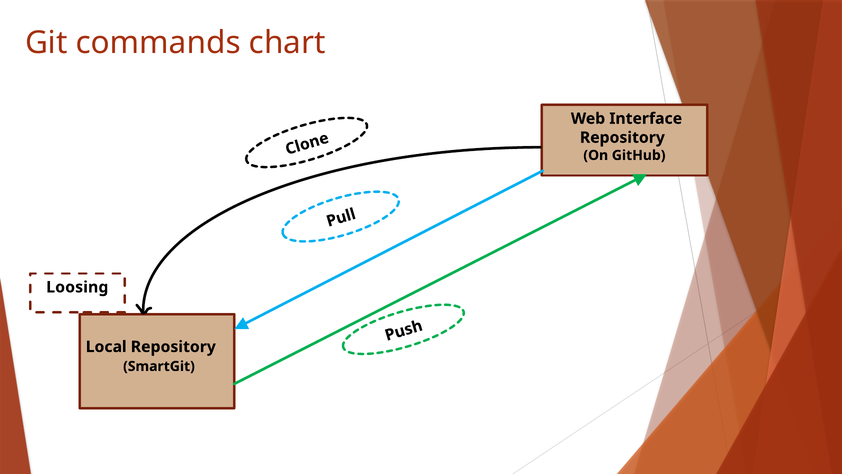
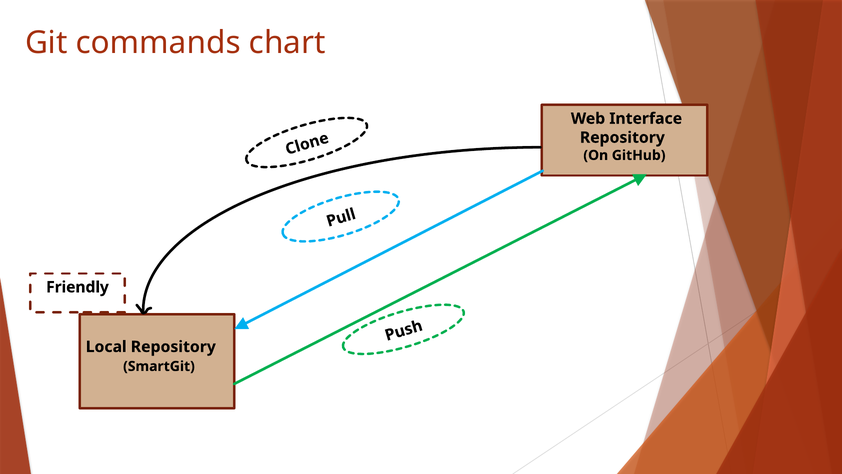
Loosing: Loosing -> Friendly
